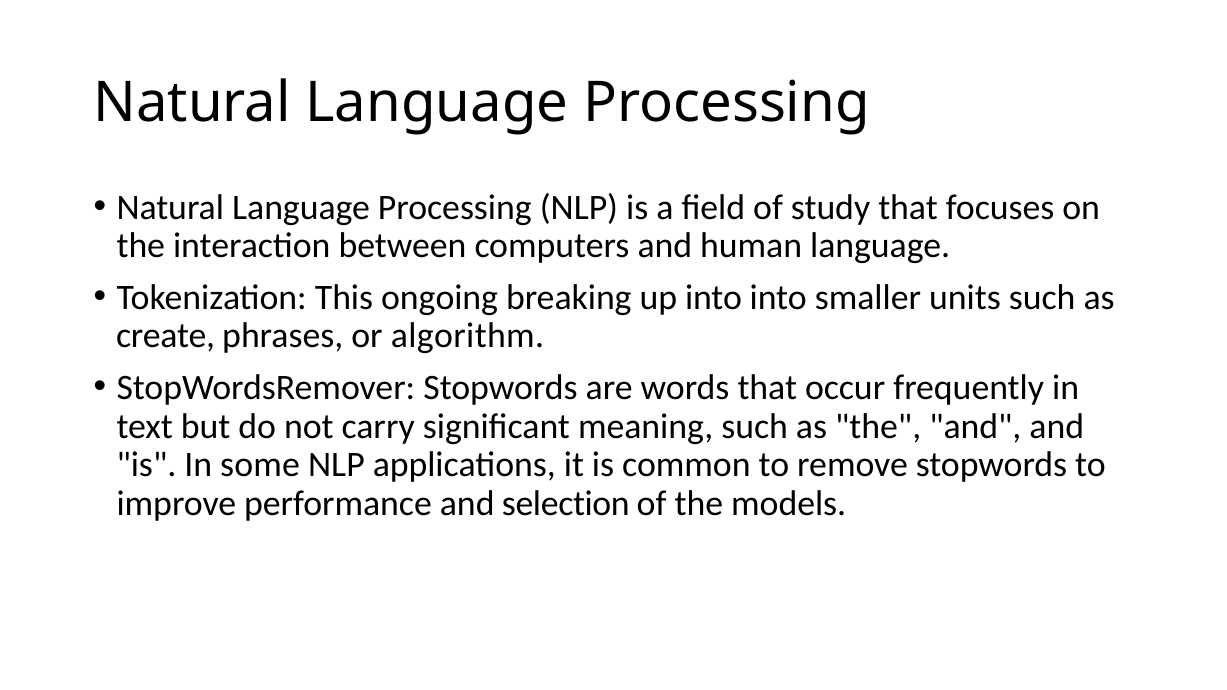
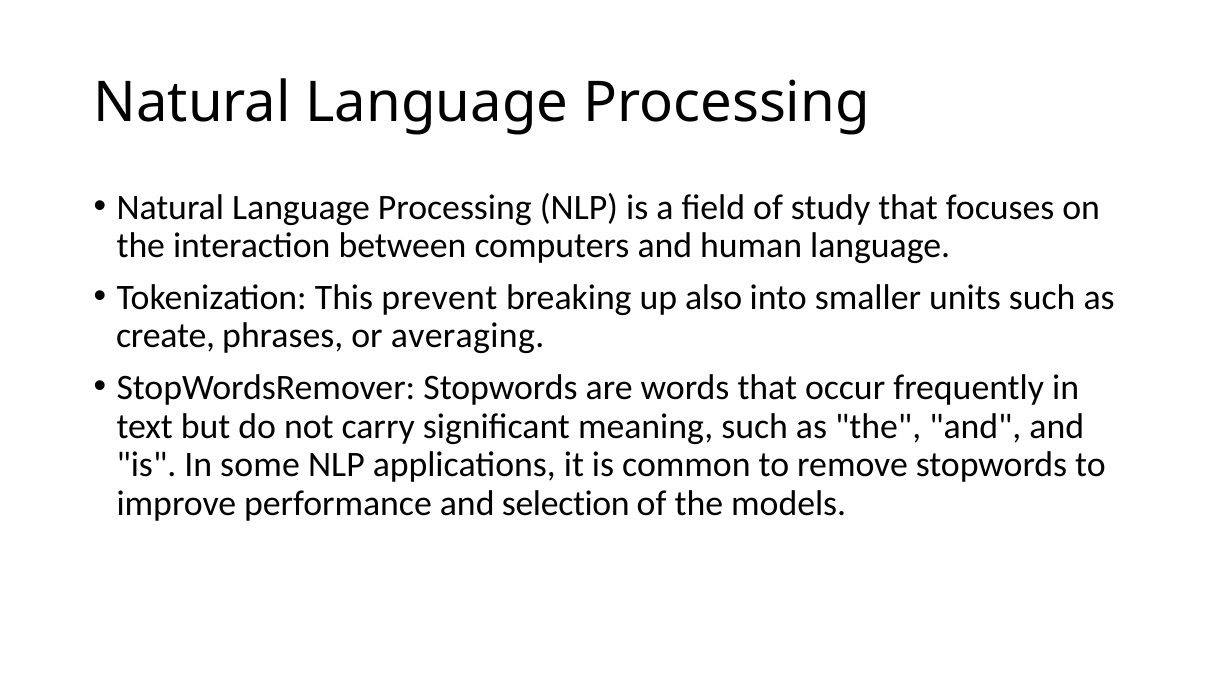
ongoing: ongoing -> prevent
up into: into -> also
algorithm: algorithm -> averaging
